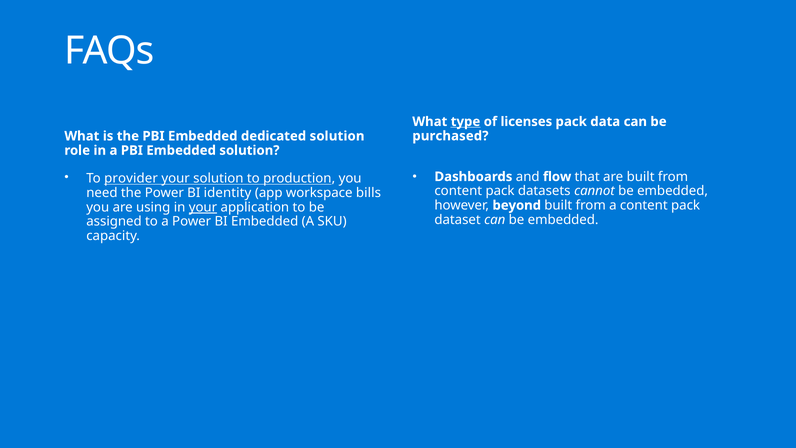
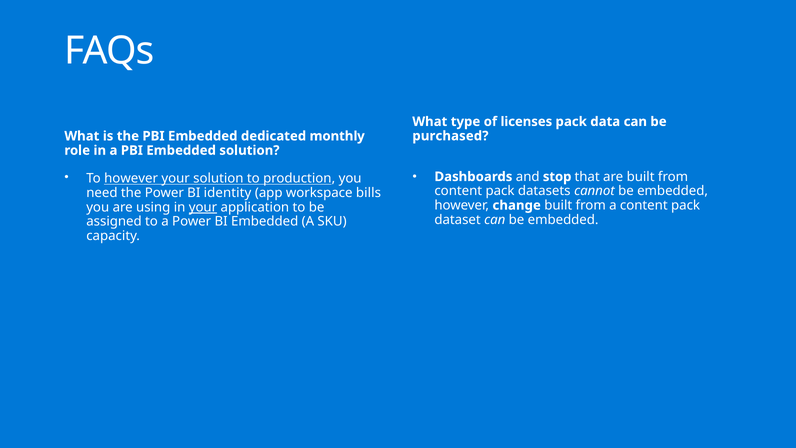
type underline: present -> none
dedicated solution: solution -> monthly
flow: flow -> stop
To provider: provider -> however
beyond: beyond -> change
